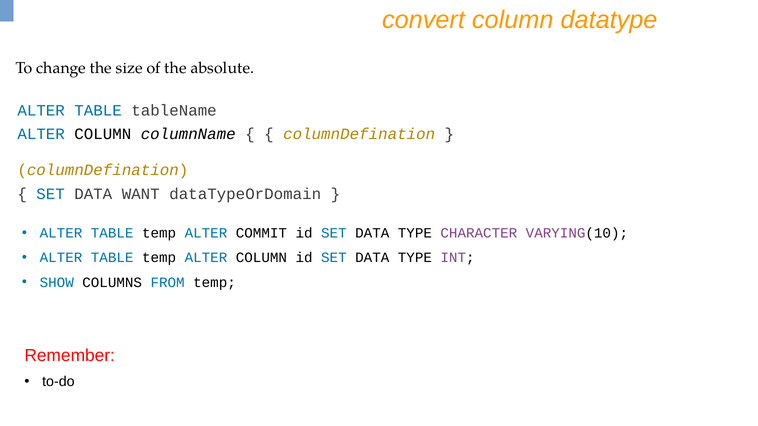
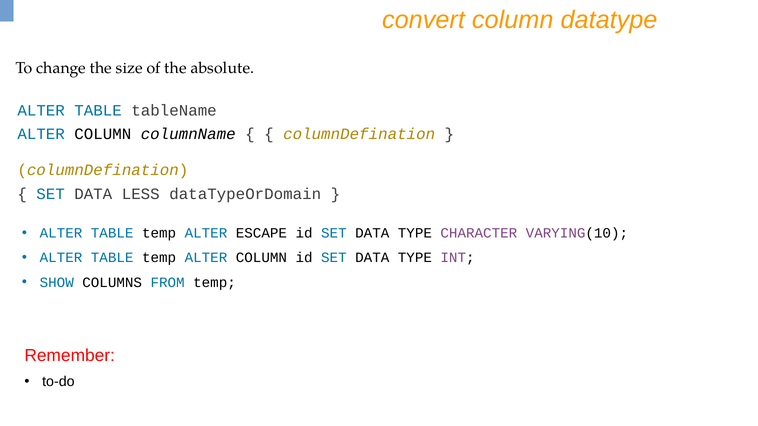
WANT: WANT -> LESS
COMMIT: COMMIT -> ESCAPE
